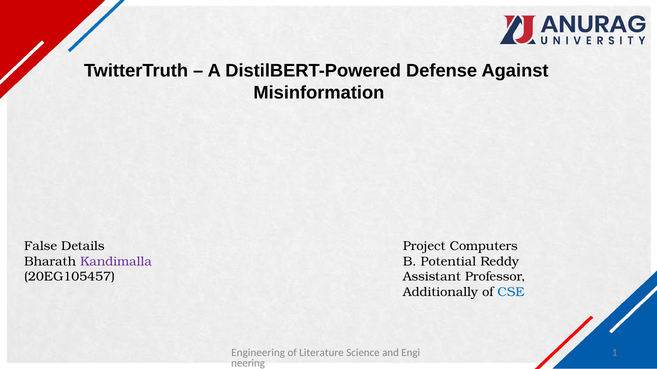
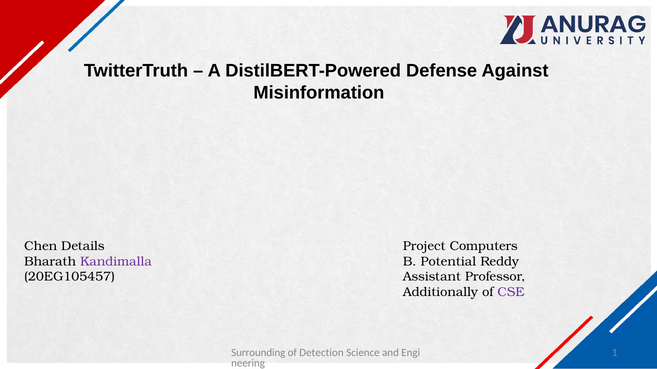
False: False -> Chen
CSE colour: blue -> purple
Engineering: Engineering -> Surrounding
Literature: Literature -> Detection
